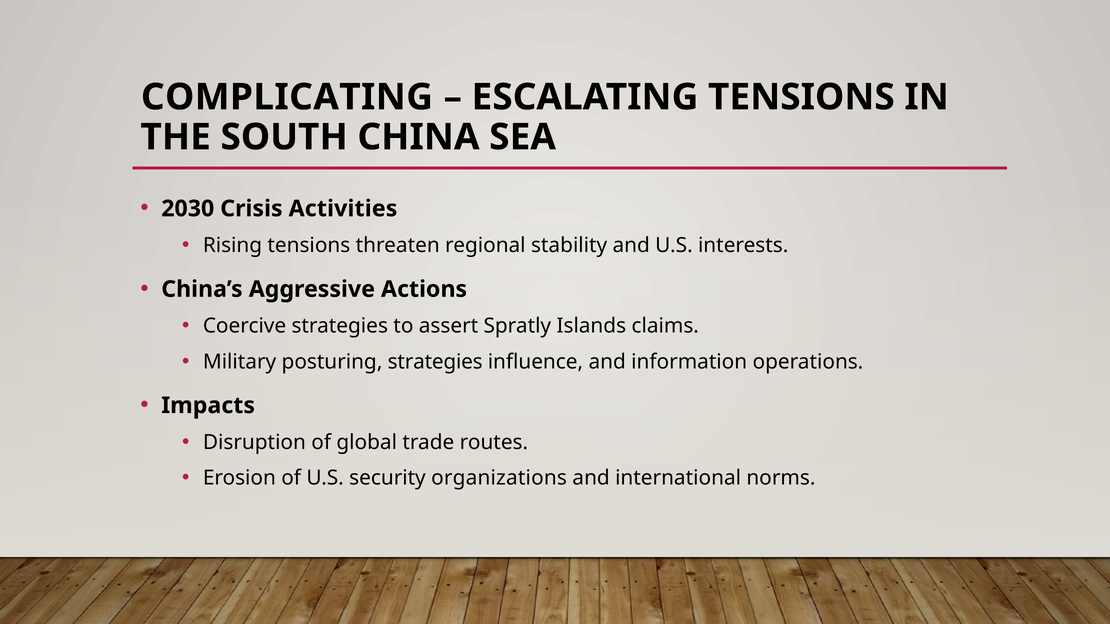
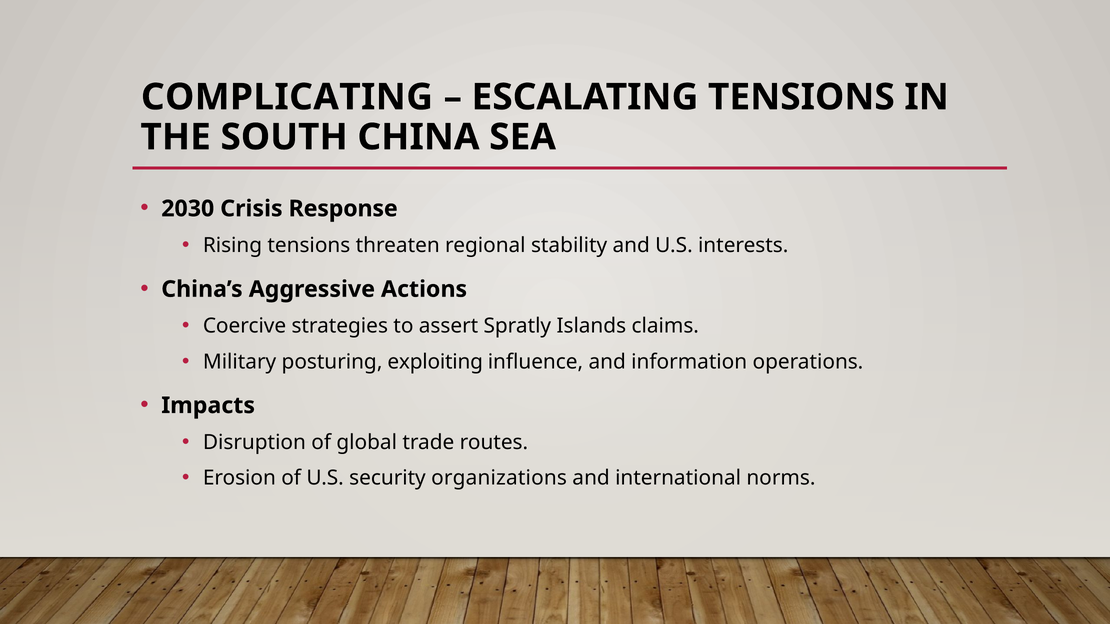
Activities: Activities -> Response
posturing strategies: strategies -> exploiting
